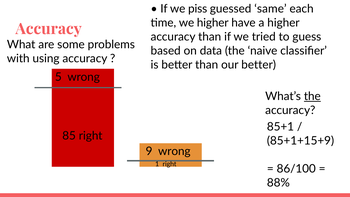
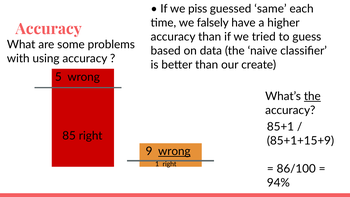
we higher: higher -> falsely
our better: better -> create
wrong at (174, 151) underline: none -> present
88%: 88% -> 94%
